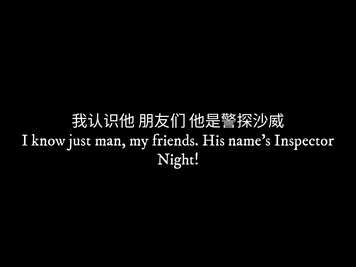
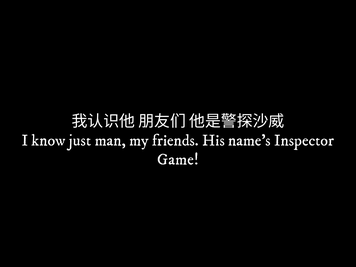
Night: Night -> Game
